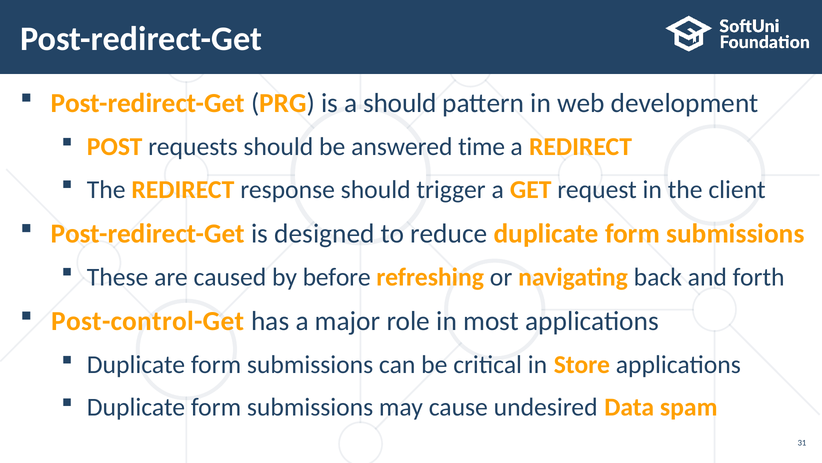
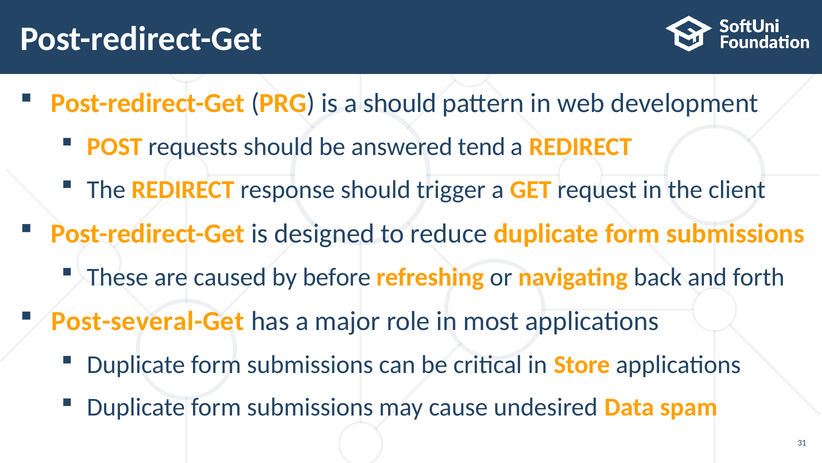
time: time -> tend
Post-control-Get: Post-control-Get -> Post-several-Get
